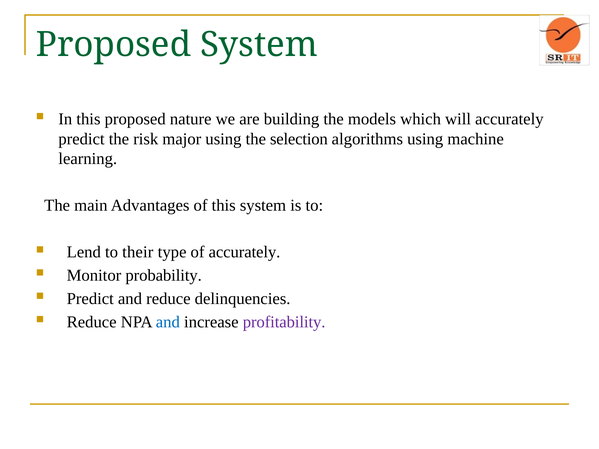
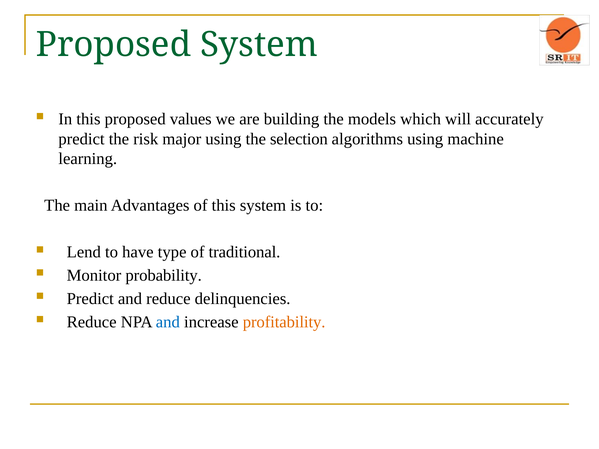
nature: nature -> values
their: their -> have
of accurately: accurately -> traditional
profitability colour: purple -> orange
